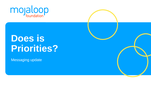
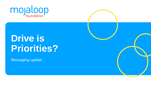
Does: Does -> Drive
